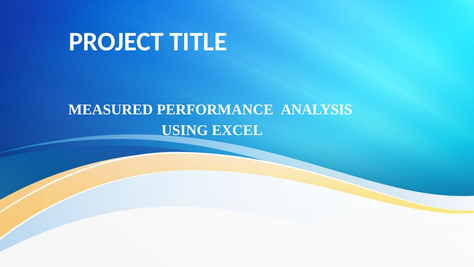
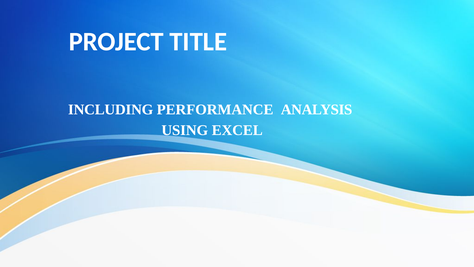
MEASURED: MEASURED -> INCLUDING
